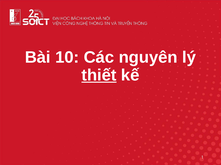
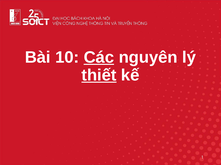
Các underline: none -> present
